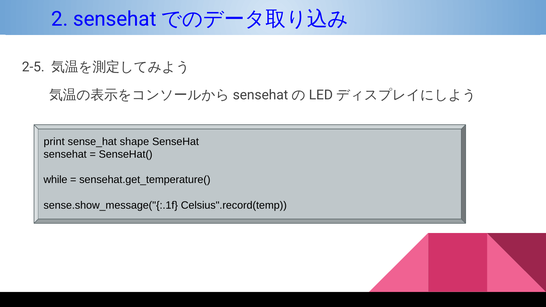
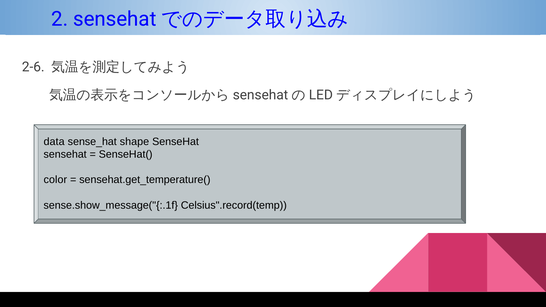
2-5: 2-5 -> 2-6
print: print -> data
while: while -> color
